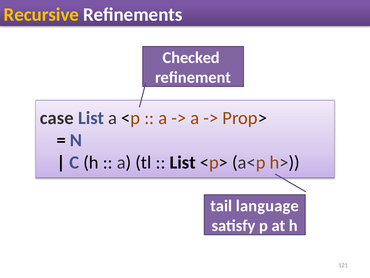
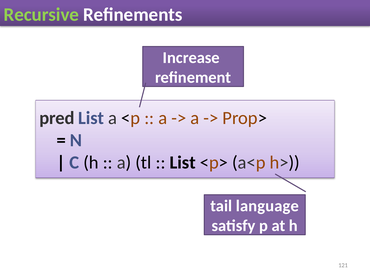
Recursive colour: yellow -> light green
Checked: Checked -> Increase
case: case -> pred
